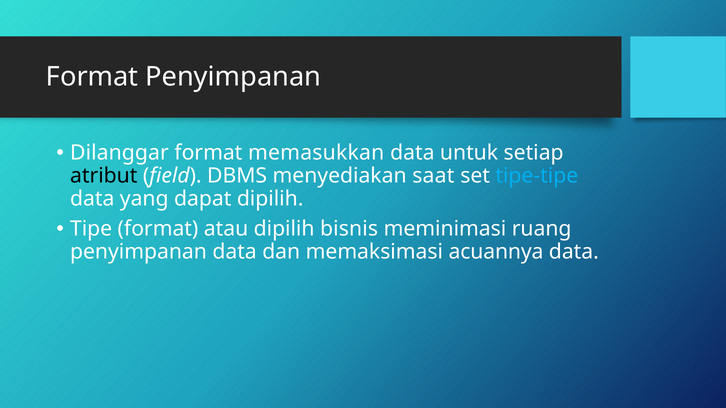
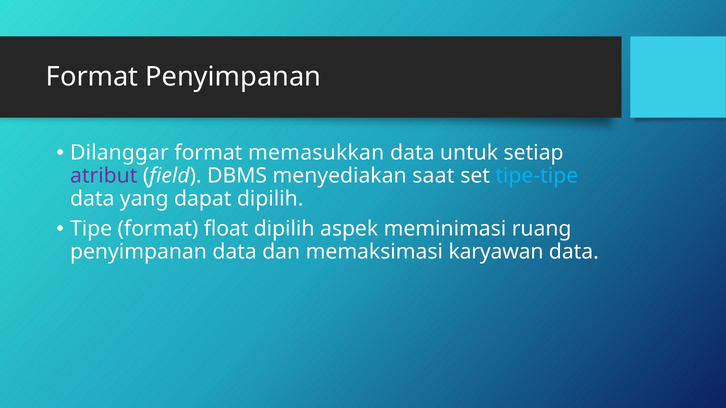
atribut colour: black -> purple
atau: atau -> float
bisnis: bisnis -> aspek
acuannya: acuannya -> karyawan
